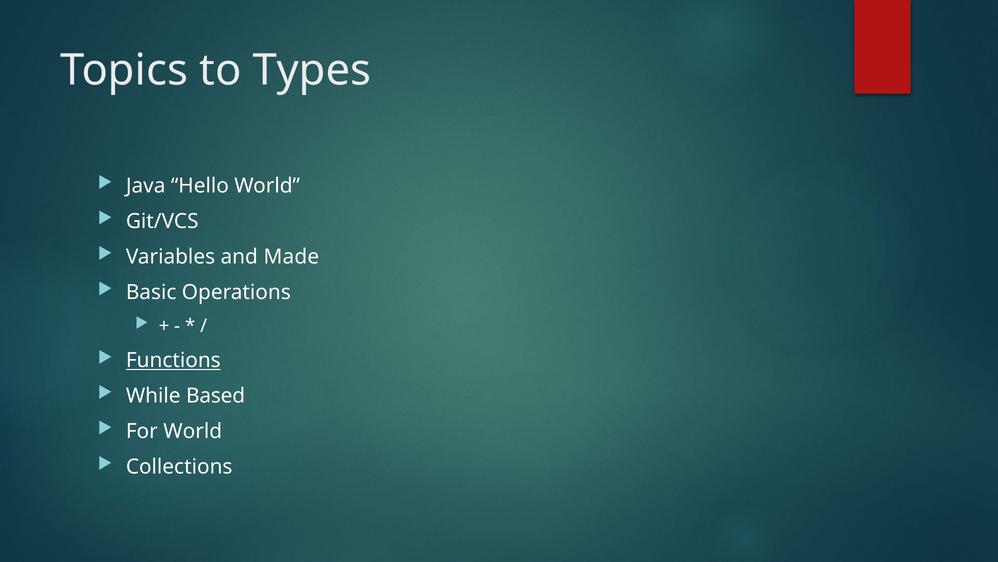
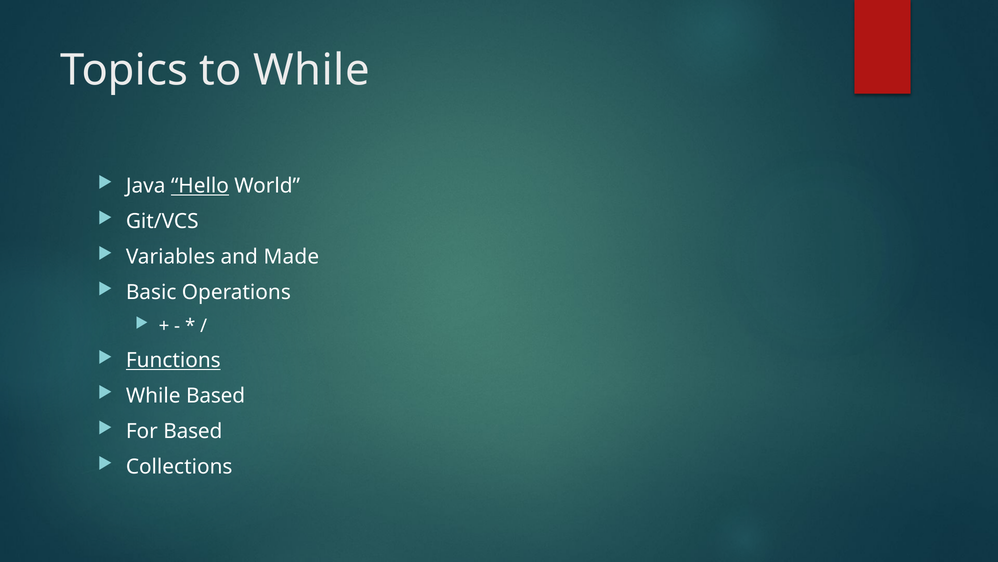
to Types: Types -> While
Hello underline: none -> present
For World: World -> Based
